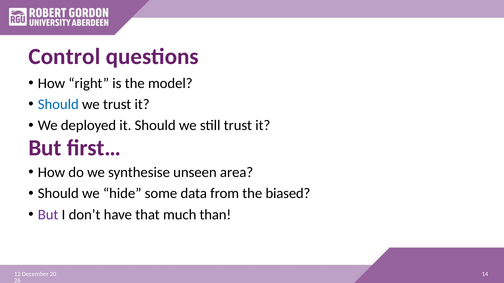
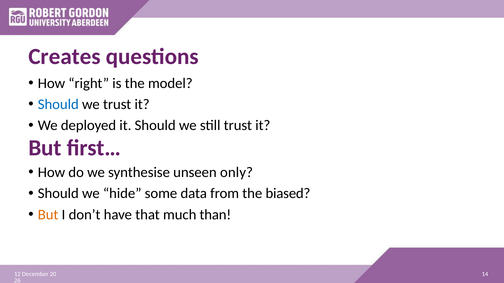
Control: Control -> Creates
area: area -> only
But at (48, 215) colour: purple -> orange
